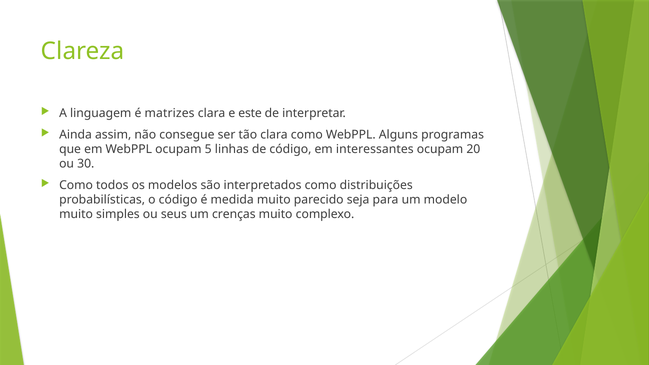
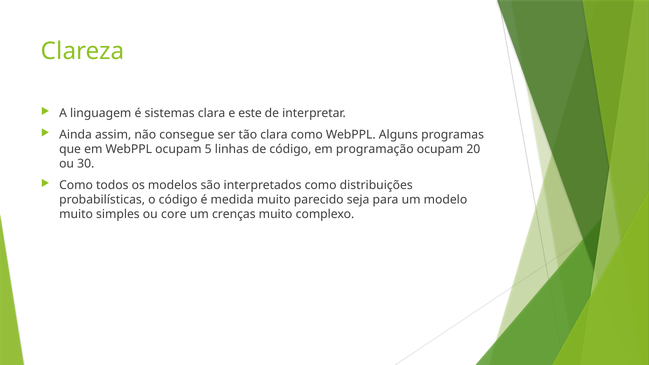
matrizes: matrizes -> sistemas
interessantes: interessantes -> programação
seus: seus -> core
